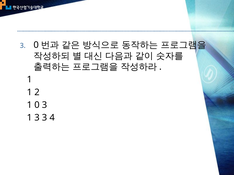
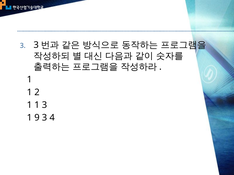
3 0: 0 -> 3
0 at (37, 105): 0 -> 1
1 3: 3 -> 9
